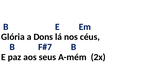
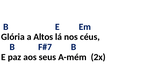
Dons: Dons -> Altos
